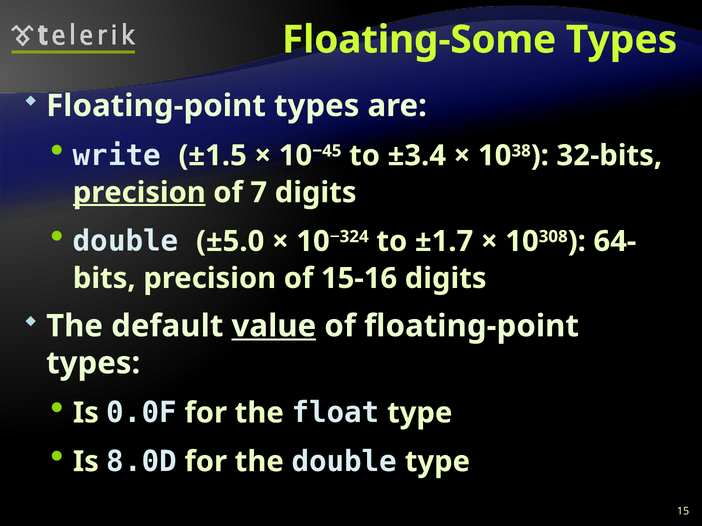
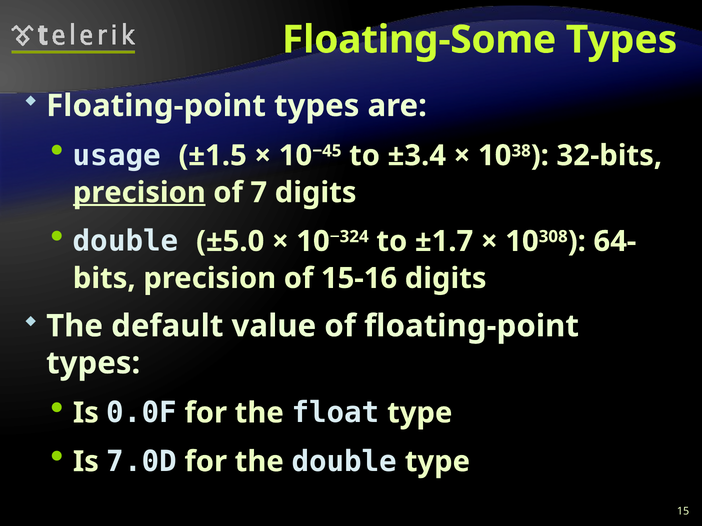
write: write -> usage
value underline: present -> none
8.0D: 8.0D -> 7.0D
